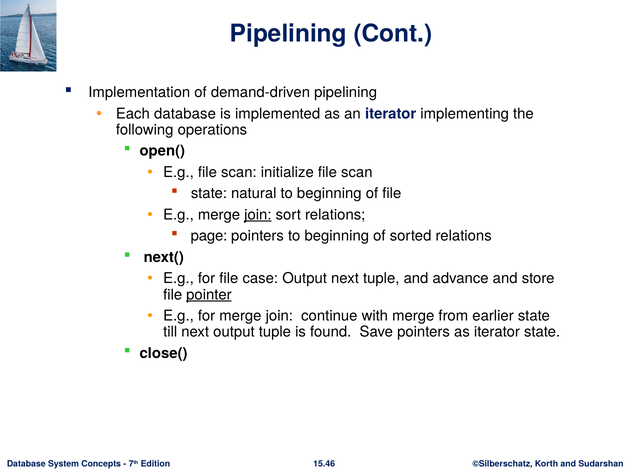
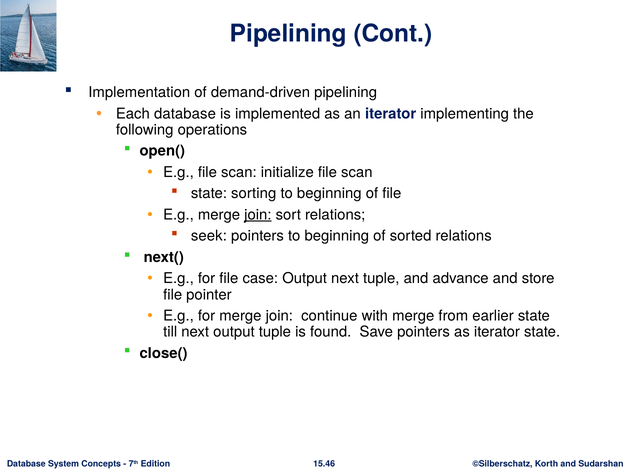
natural: natural -> sorting
page: page -> seek
pointer underline: present -> none
